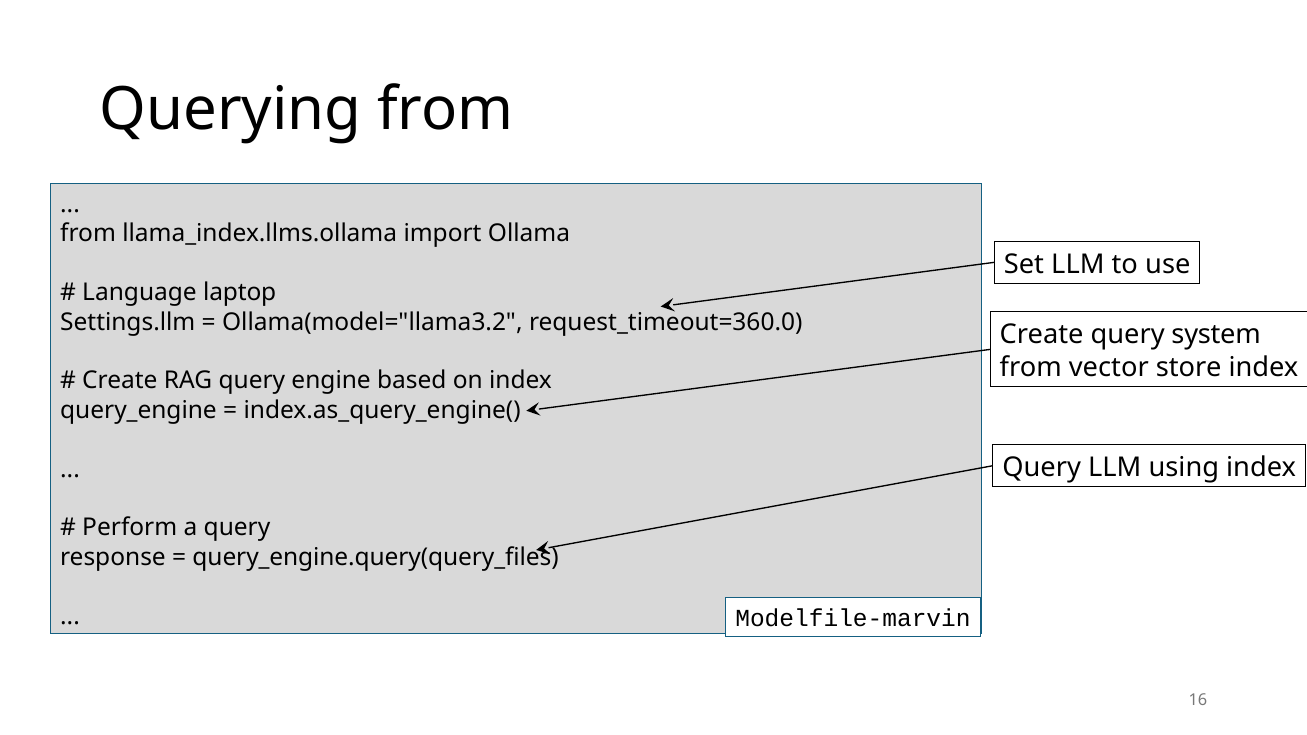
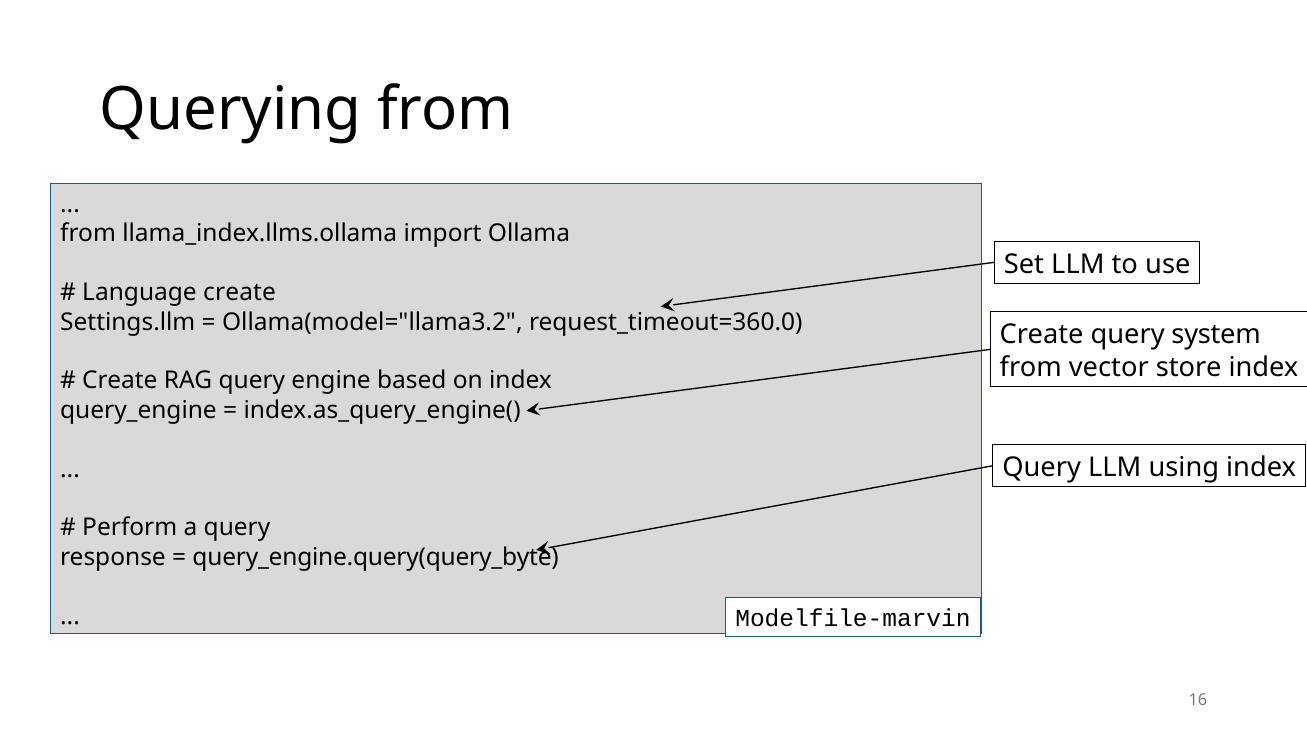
Language laptop: laptop -> create
query_engine.query(query_files: query_engine.query(query_files -> query_engine.query(query_byte
